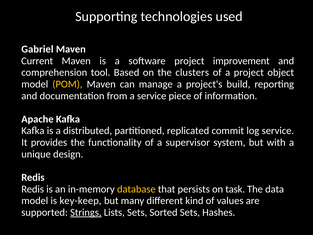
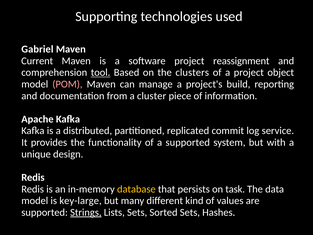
improvement: improvement -> reassignment
tool underline: none -> present
POM colour: yellow -> pink
a service: service -> cluster
a supervisor: supervisor -> supported
key-keep: key-keep -> key-large
